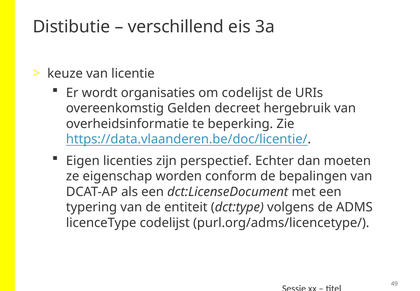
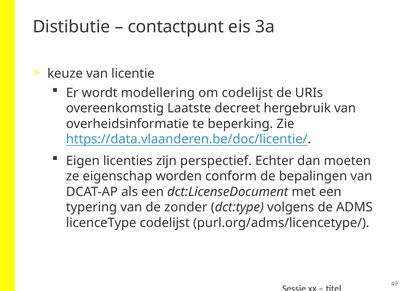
verschillend: verschillend -> contactpunt
organisaties: organisaties -> modellering
Gelden: Gelden -> Laatste
entiteit: entiteit -> zonder
